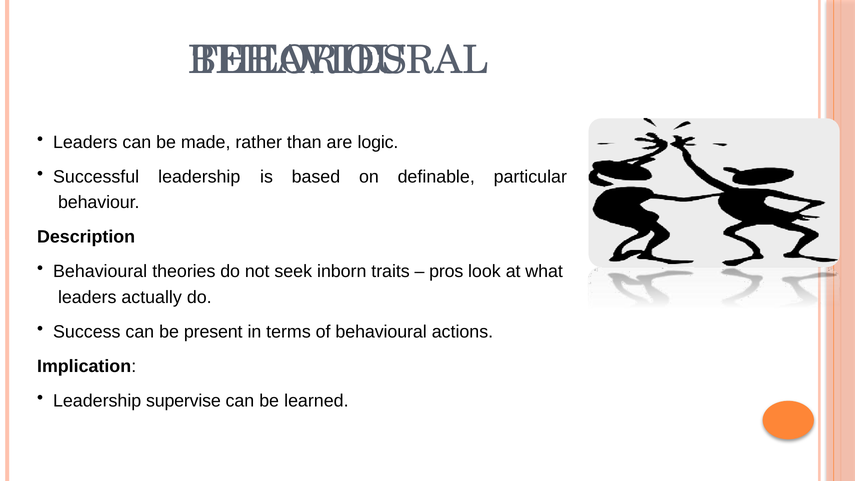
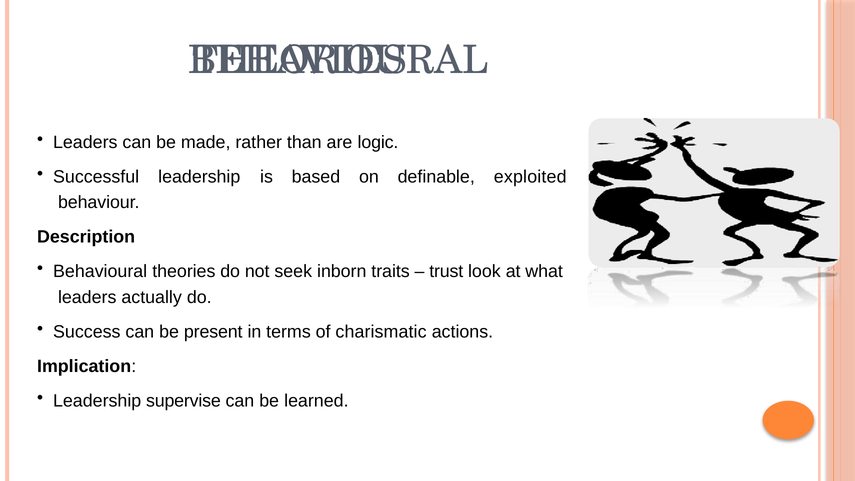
particular: particular -> exploited
pros: pros -> trust
of behavioural: behavioural -> charismatic
